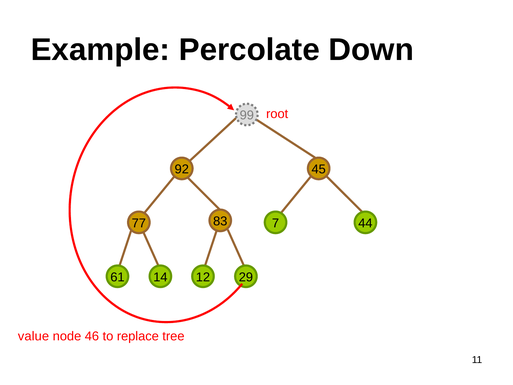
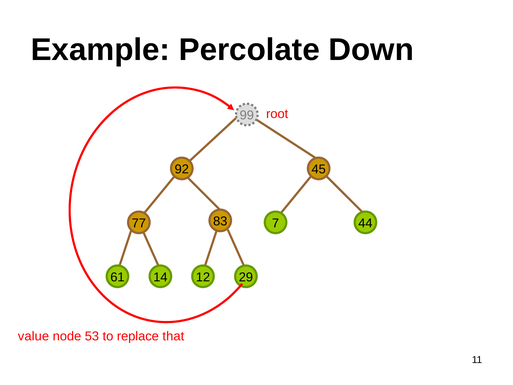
46: 46 -> 53
tree: tree -> that
